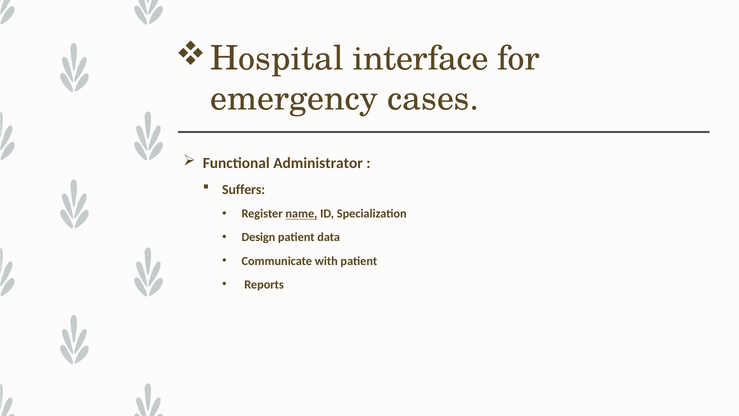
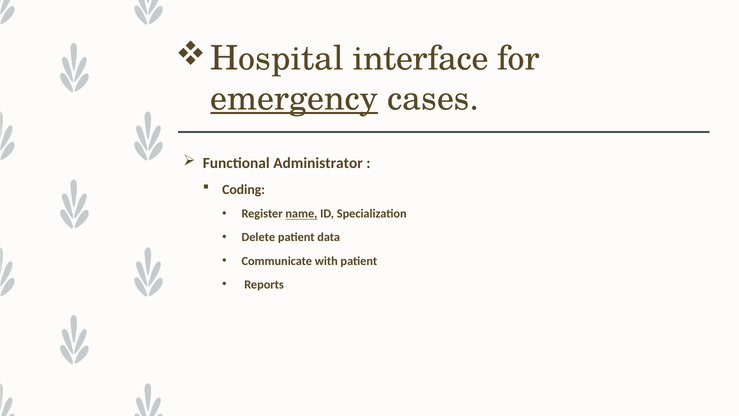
emergency underline: none -> present
Suffers: Suffers -> Coding
Design: Design -> Delete
